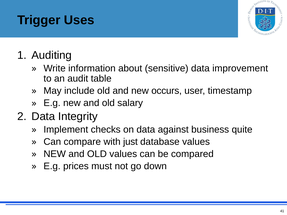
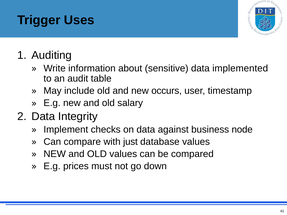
improvement: improvement -> implemented
quite: quite -> node
